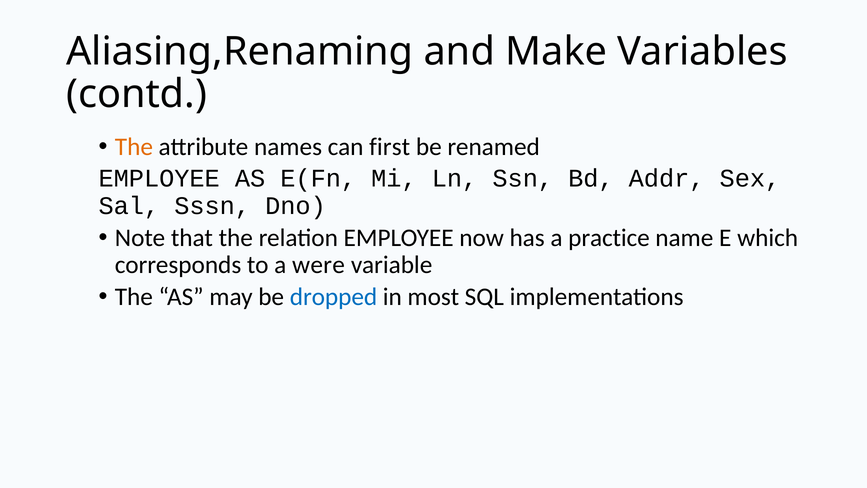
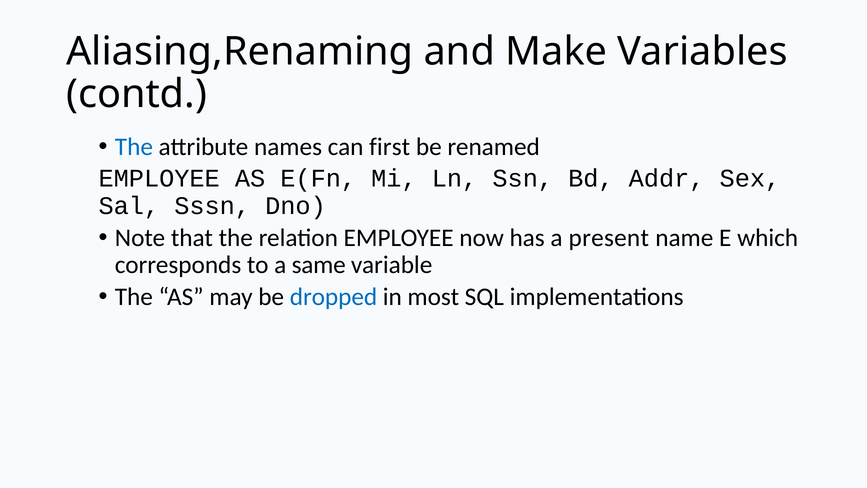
The at (134, 147) colour: orange -> blue
practice: practice -> present
were: were -> same
